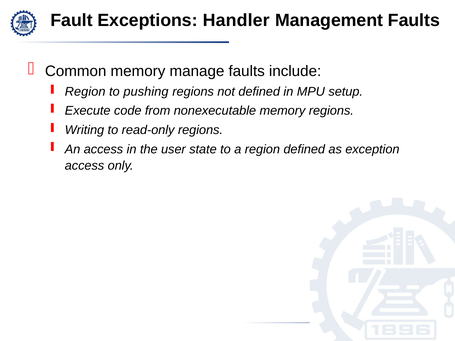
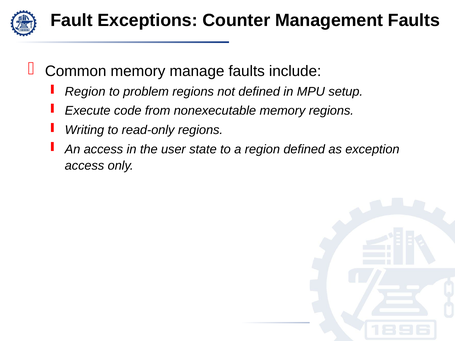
Handler: Handler -> Counter
pushing: pushing -> problem
